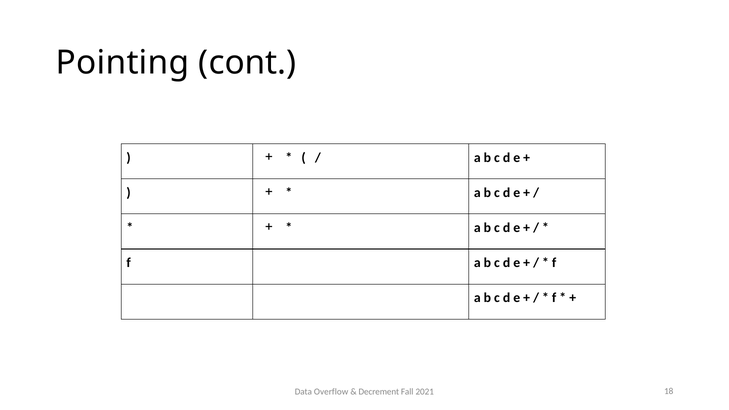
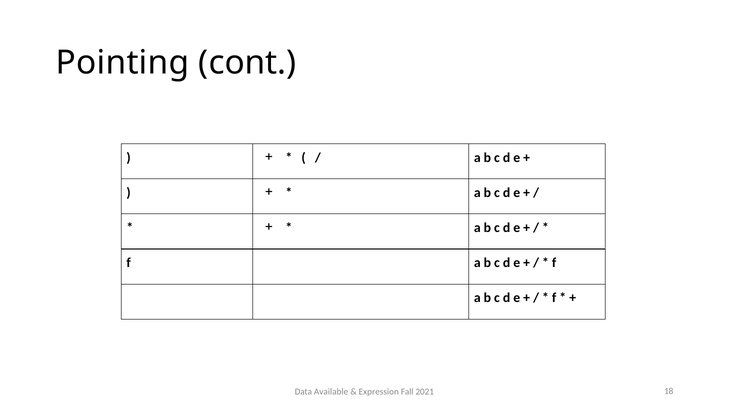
Overflow: Overflow -> Available
Decrement: Decrement -> Expression
